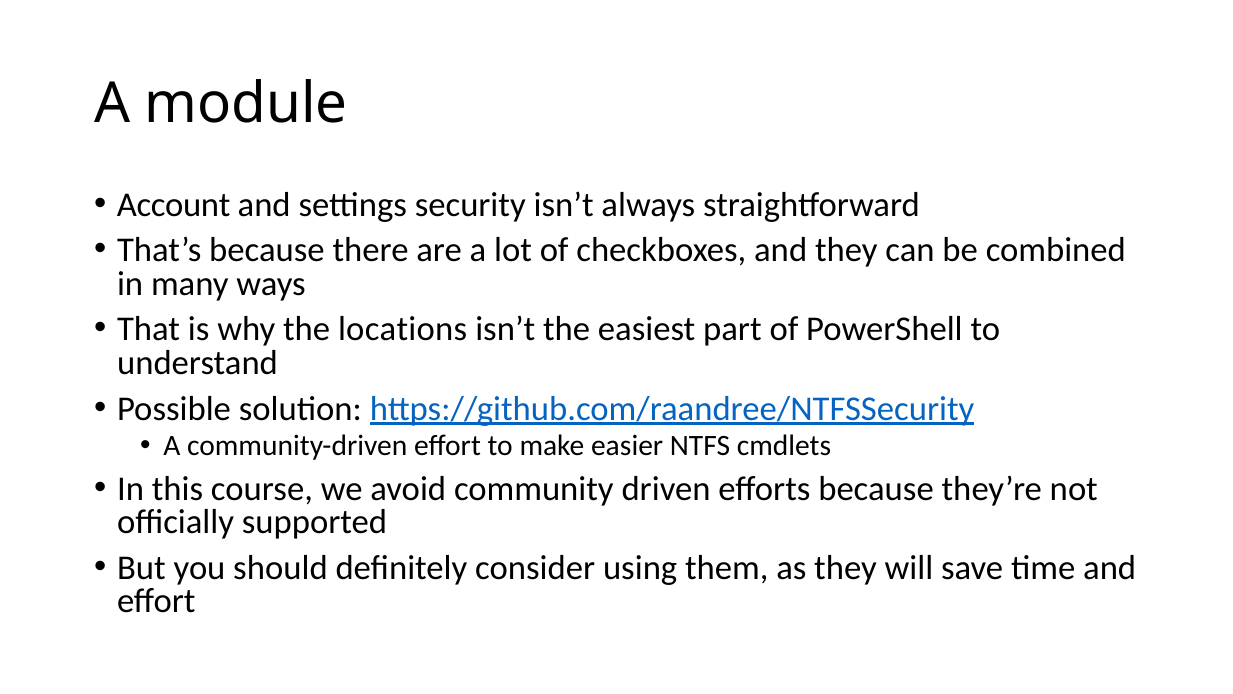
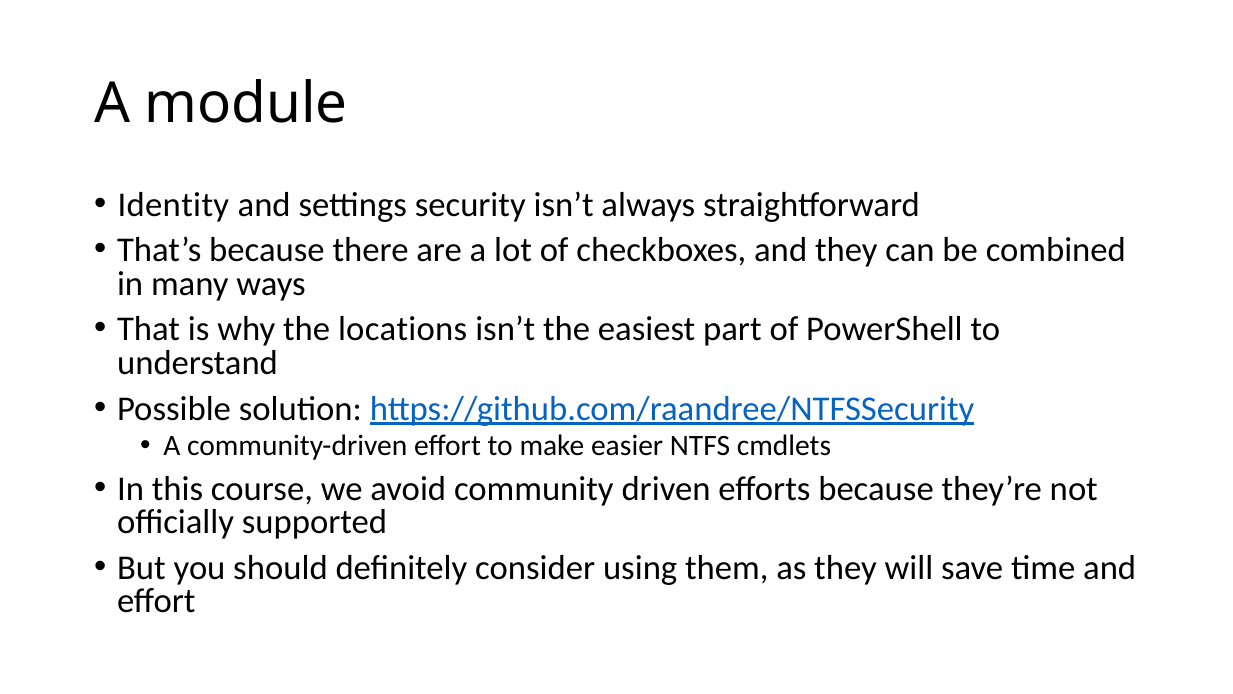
Account: Account -> Identity
